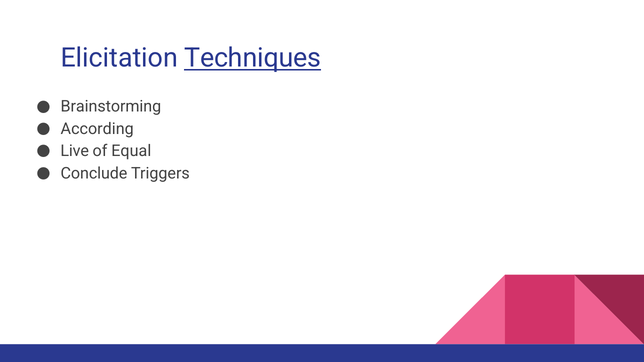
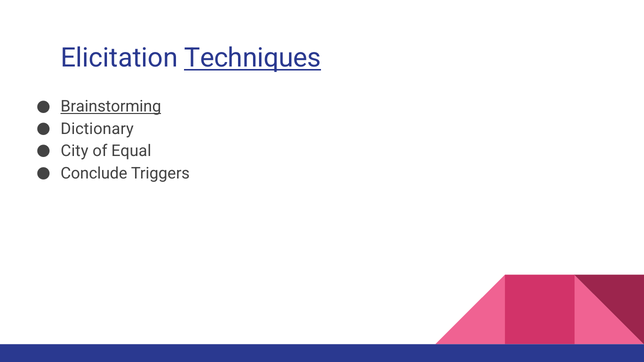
Brainstorming underline: none -> present
According: According -> Dictionary
Live: Live -> City
